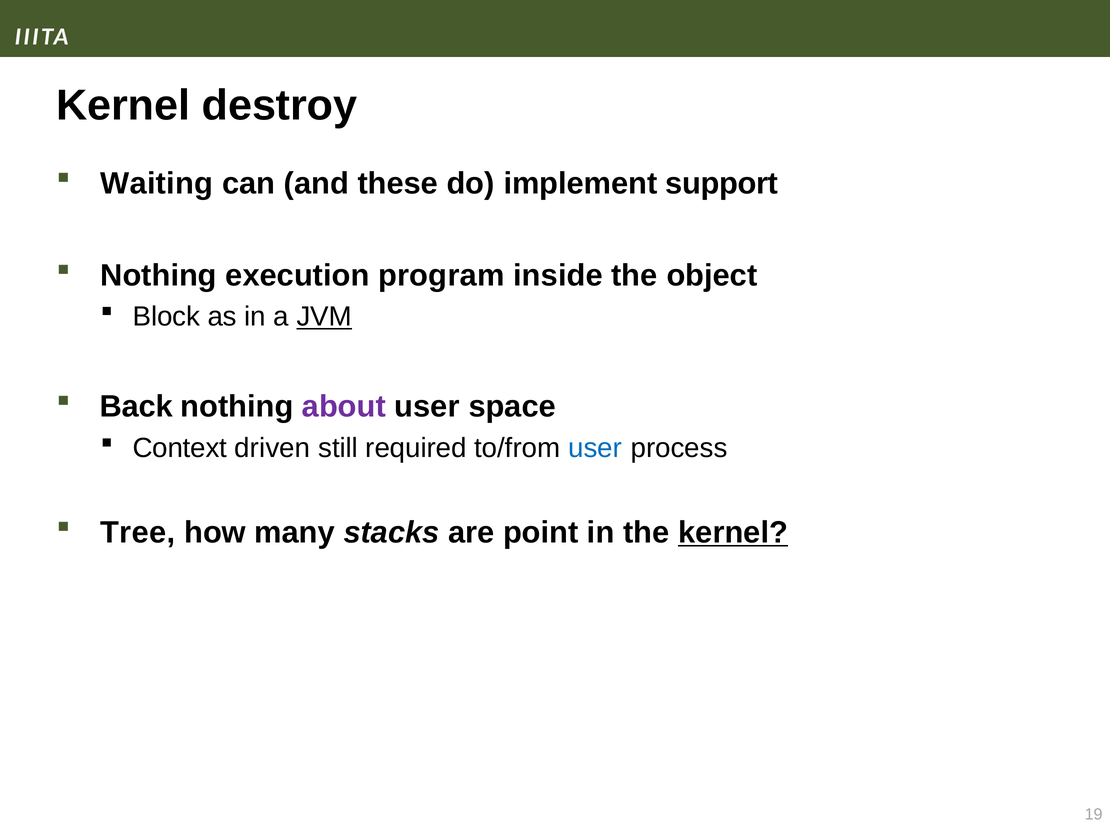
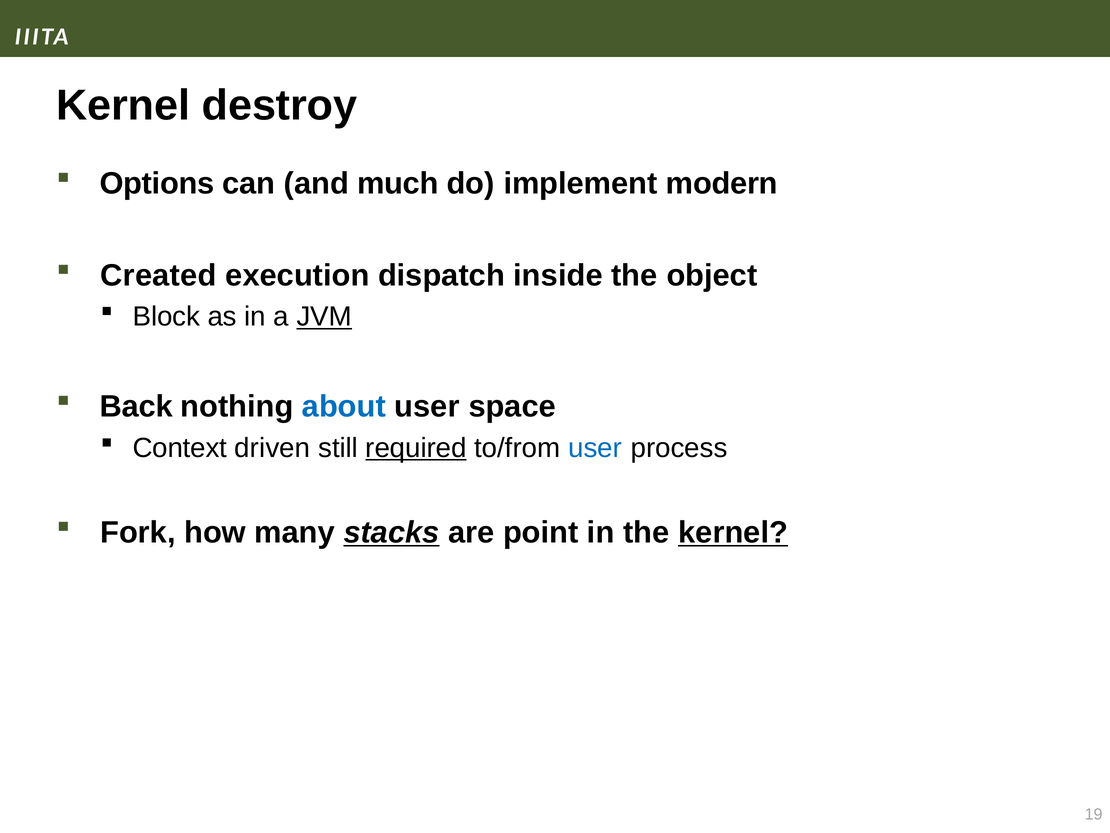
Waiting: Waiting -> Options
these: these -> much
support: support -> modern
Nothing at (159, 275): Nothing -> Created
program: program -> dispatch
about colour: purple -> blue
required underline: none -> present
Tree: Tree -> Fork
stacks underline: none -> present
